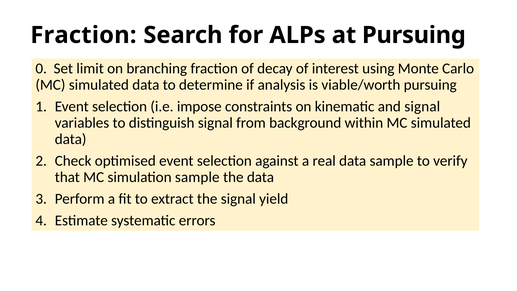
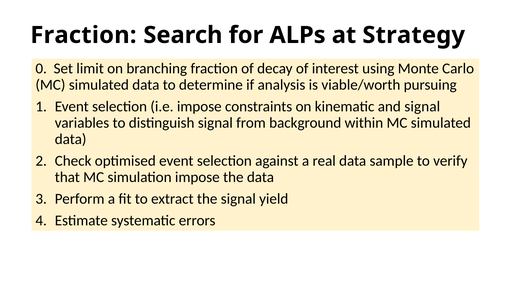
at Pursuing: Pursuing -> Strategy
simulation sample: sample -> impose
